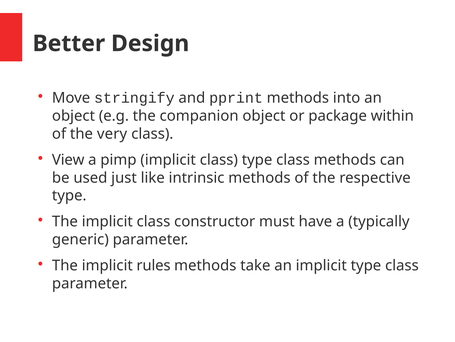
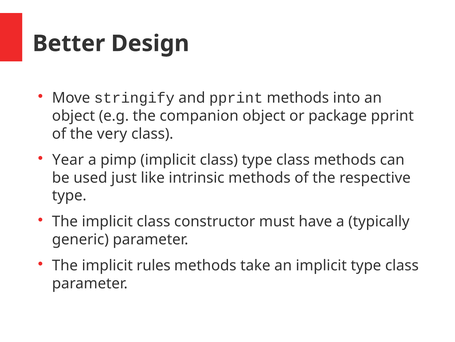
package within: within -> pprint
View: View -> Year
